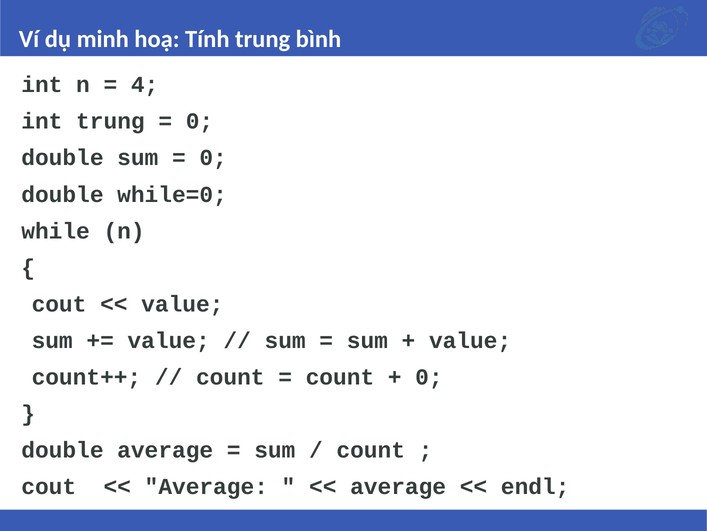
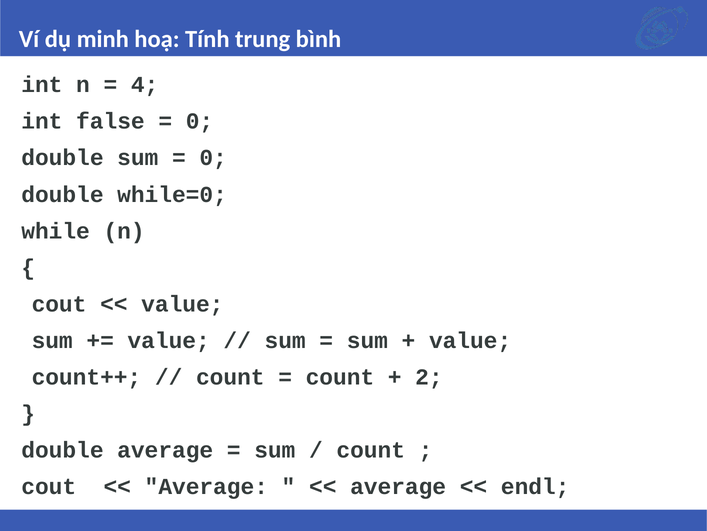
int trung: trung -> false
0 at (429, 376): 0 -> 2
